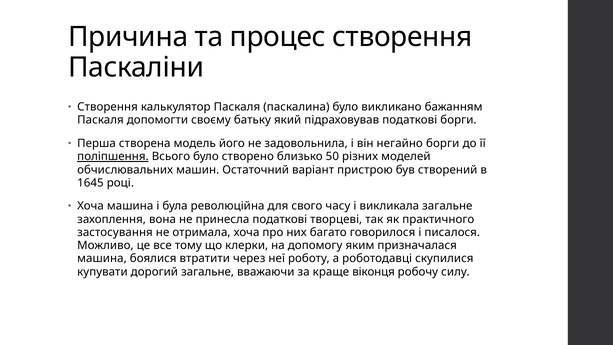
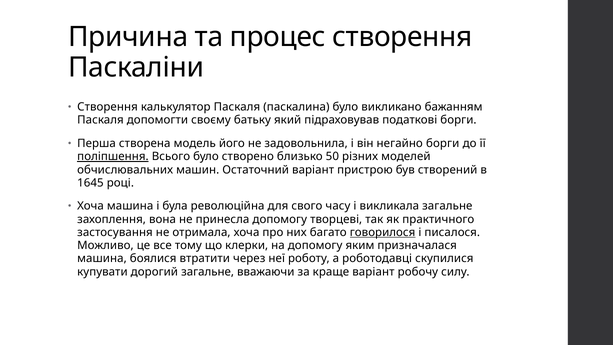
принесла податкові: податкові -> допомогу
говорилося underline: none -> present
краще віконця: віконця -> варіант
